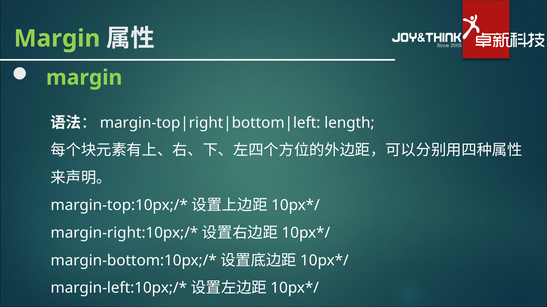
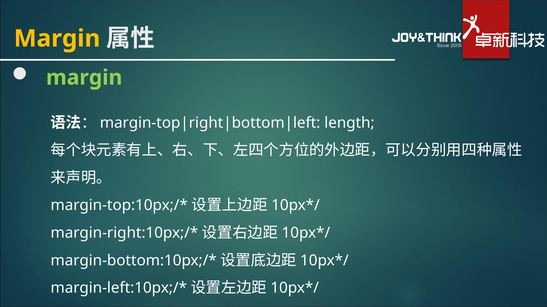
Margin at (57, 39) colour: light green -> yellow
